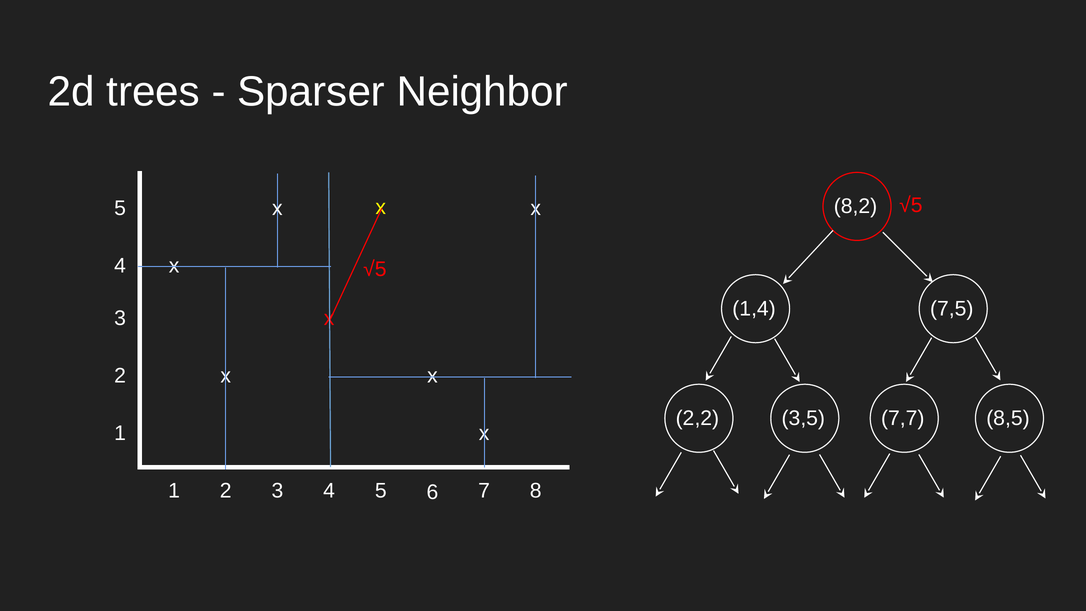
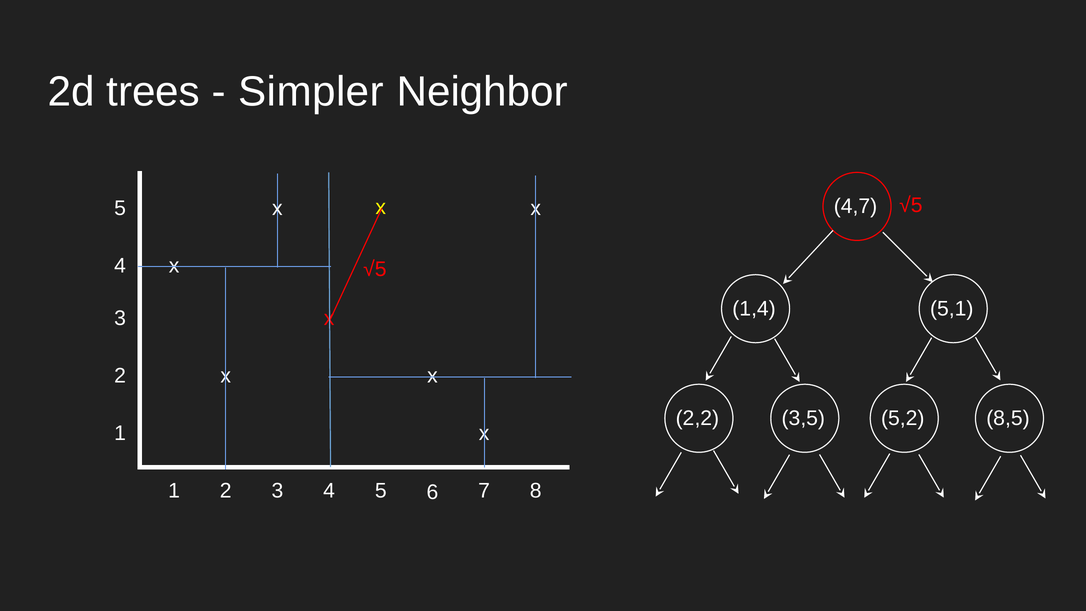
Sparser: Sparser -> Simpler
8,2: 8,2 -> 4,7
7,5: 7,5 -> 5,1
7,7: 7,7 -> 5,2
